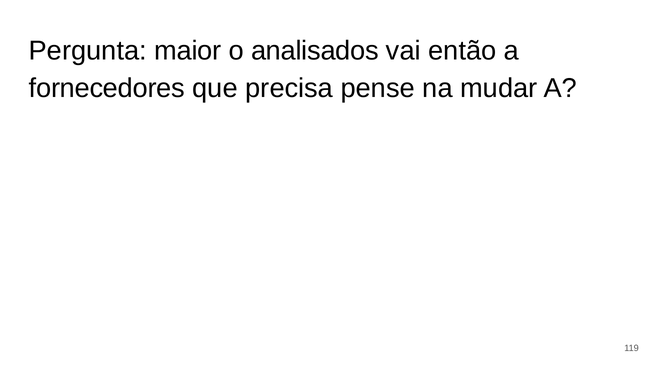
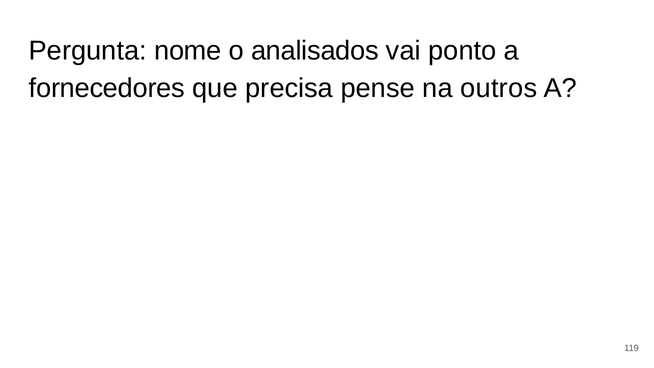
maior: maior -> nome
então: então -> ponto
mudar: mudar -> outros
